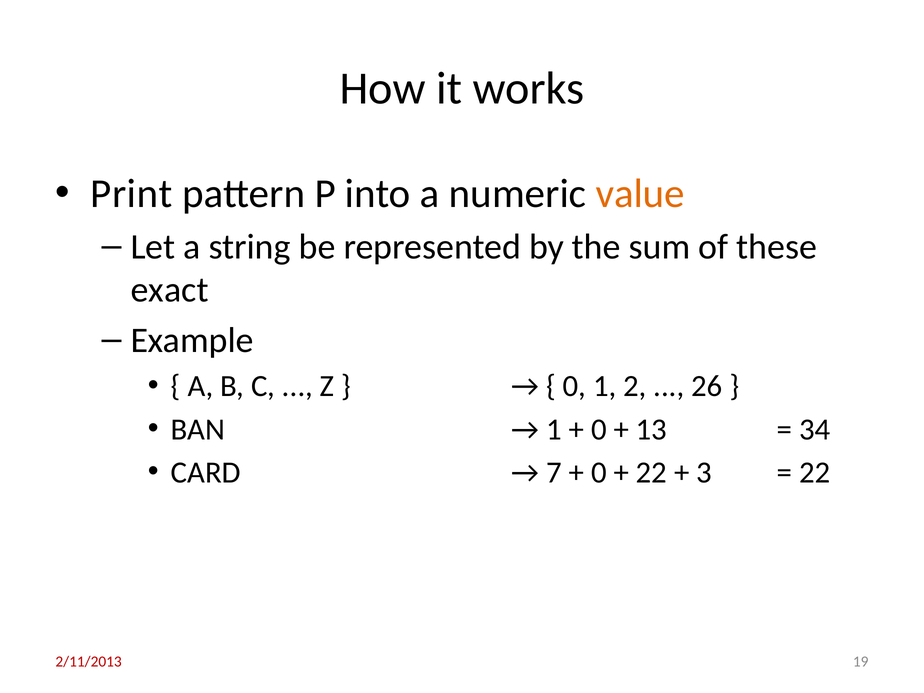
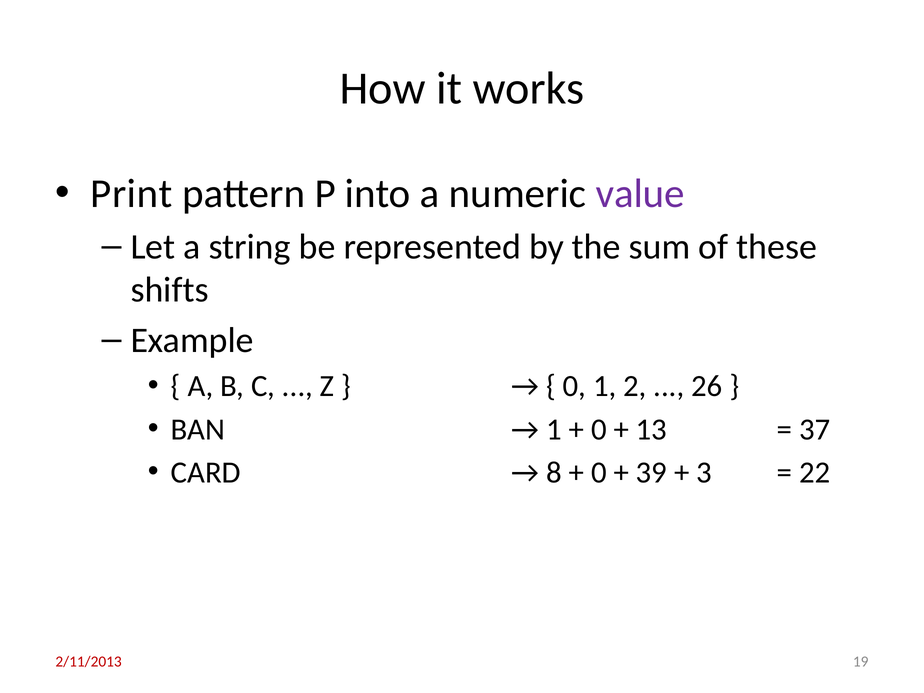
value colour: orange -> purple
exact: exact -> shifts
34: 34 -> 37
7: 7 -> 8
22 at (652, 472): 22 -> 39
